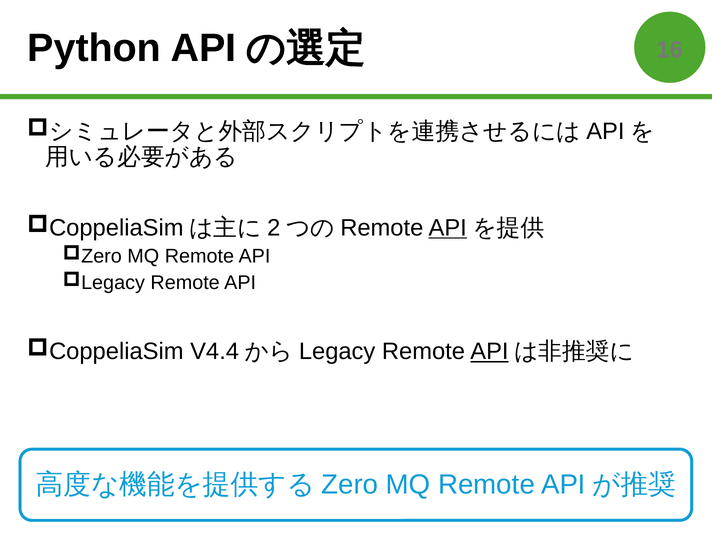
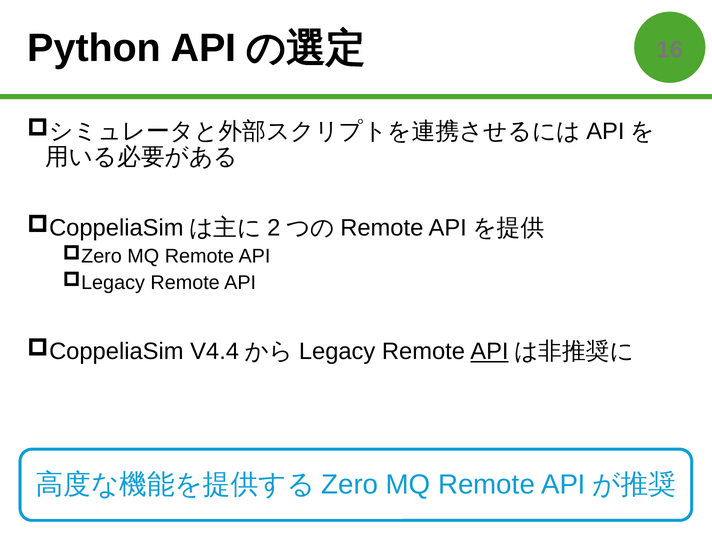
API at (448, 228) underline: present -> none
